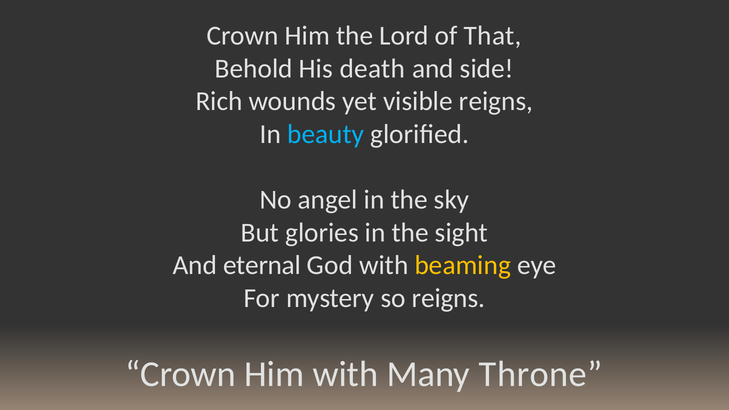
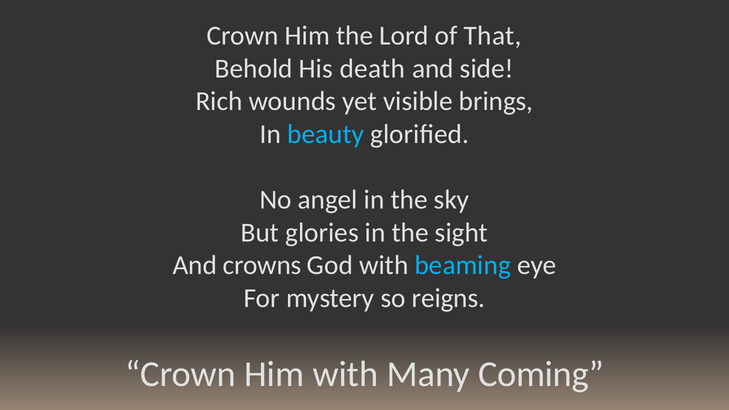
visible reigns: reigns -> brings
eternal: eternal -> crowns
beaming colour: yellow -> light blue
Throne: Throne -> Coming
